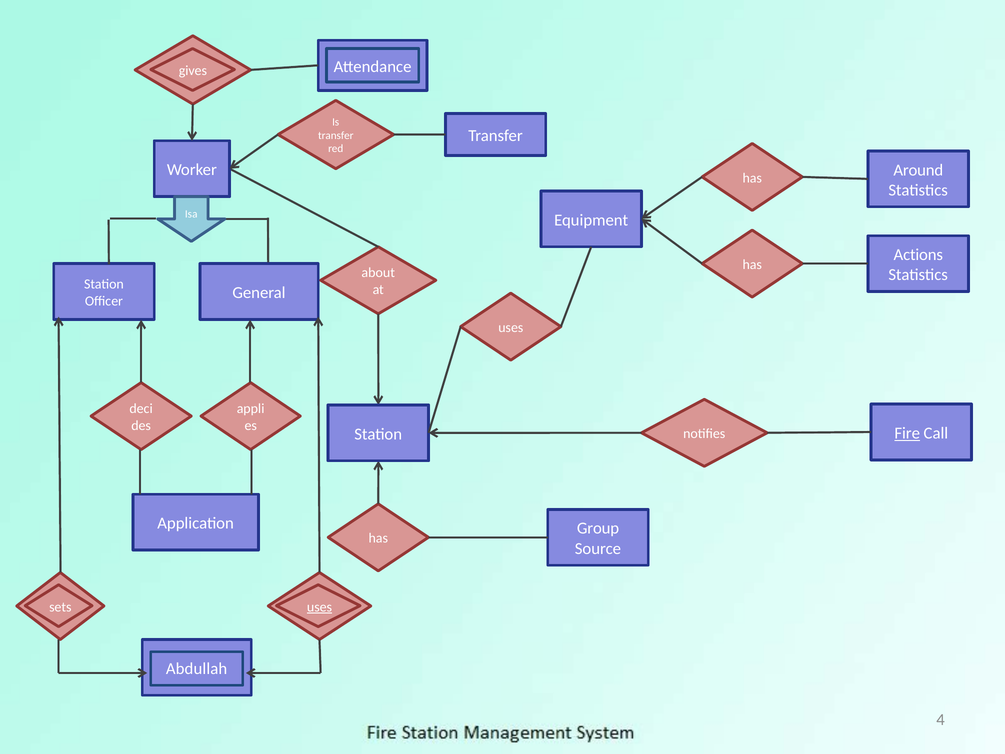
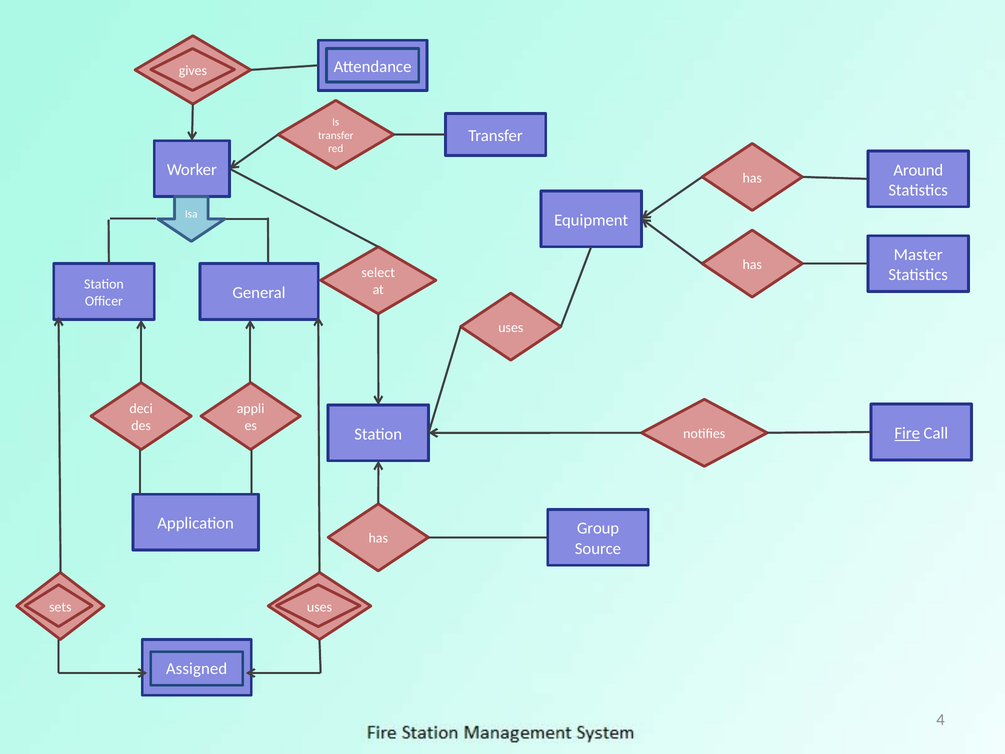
Actions: Actions -> Master
about: about -> select
uses at (320, 607) underline: present -> none
Abdullah: Abdullah -> Assigned
